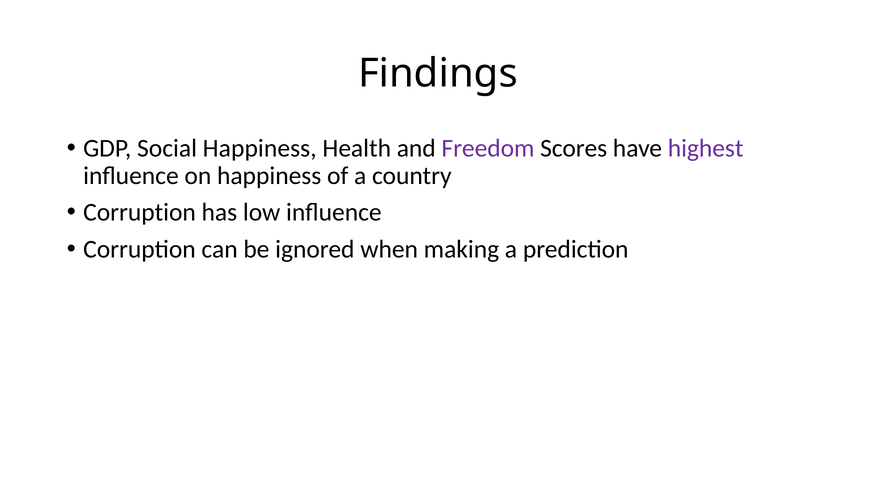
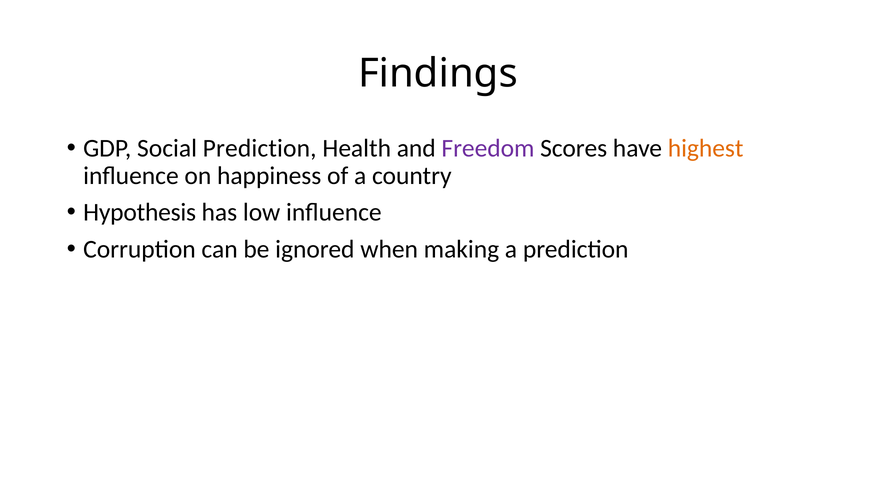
Social Happiness: Happiness -> Prediction
highest colour: purple -> orange
Corruption at (140, 212): Corruption -> Hypothesis
